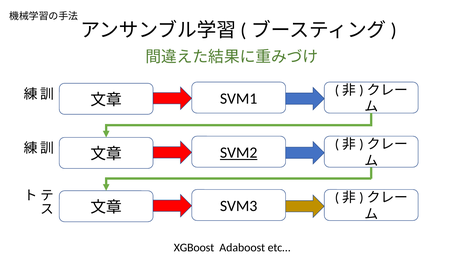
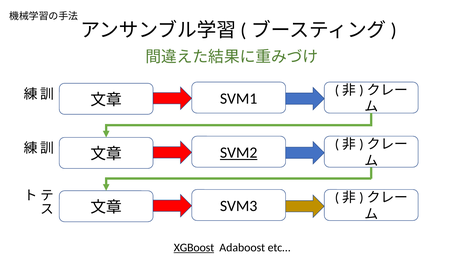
XGBoost underline: none -> present
